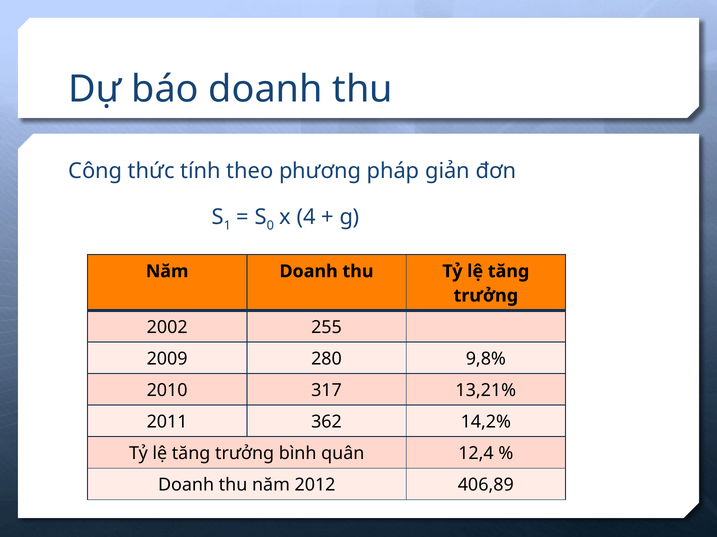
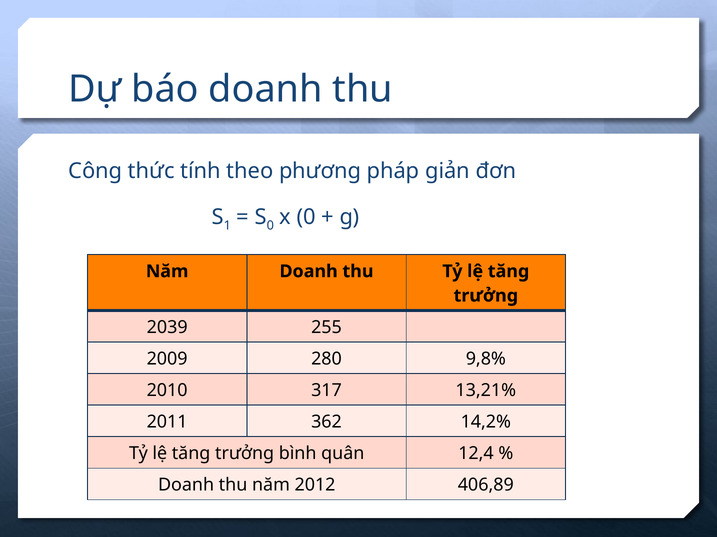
x 4: 4 -> 0
2002: 2002 -> 2039
